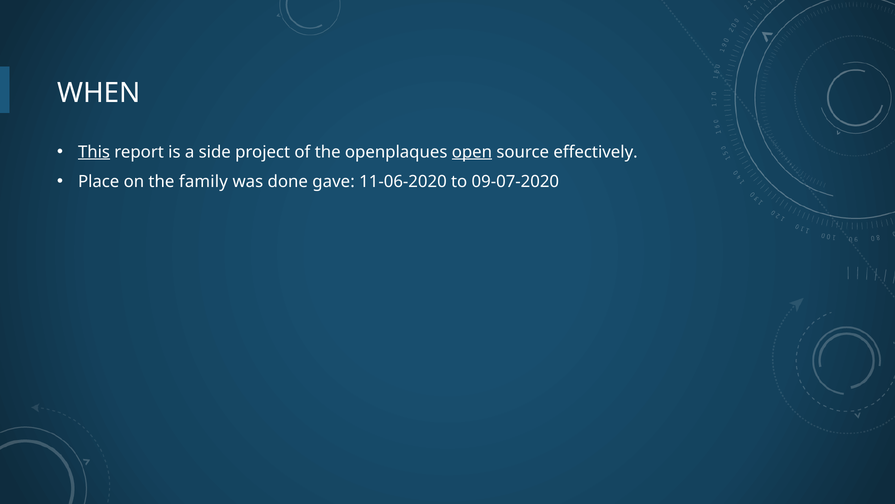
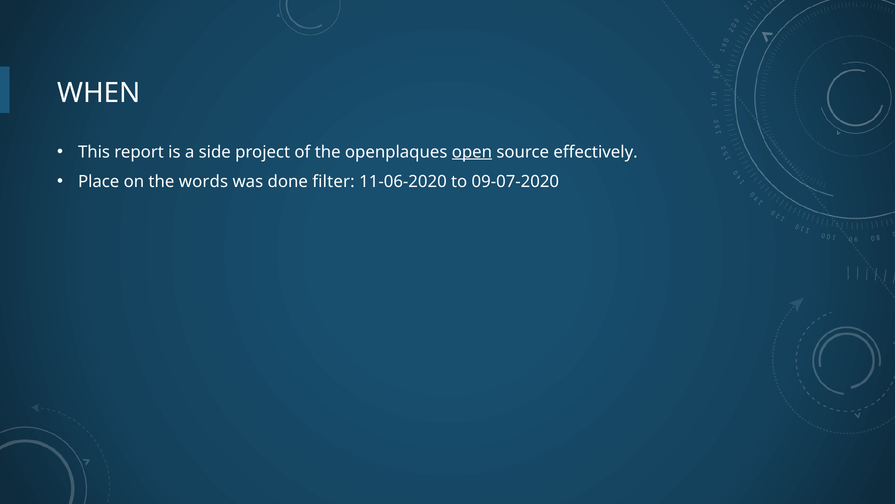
This underline: present -> none
family: family -> words
gave: gave -> filter
